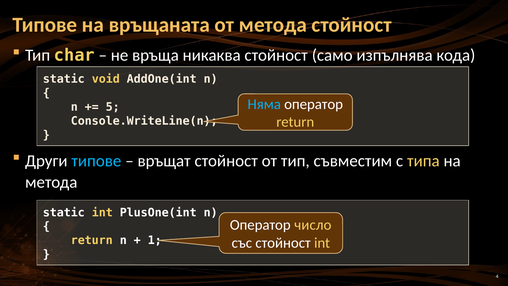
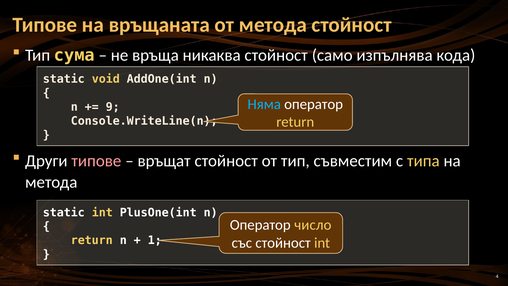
char: char -> сума
5: 5 -> 9
типове at (96, 161) colour: light blue -> pink
